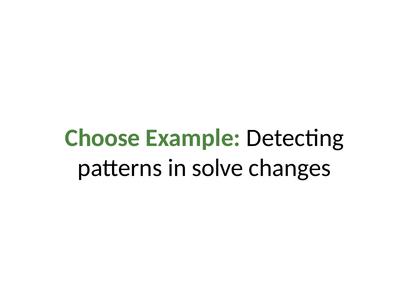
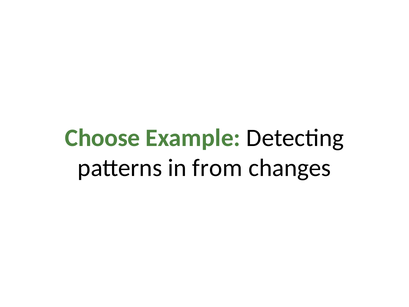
solve: solve -> from
